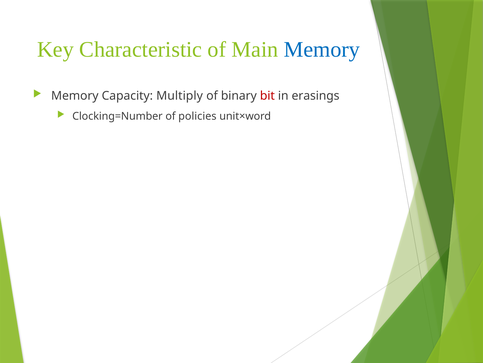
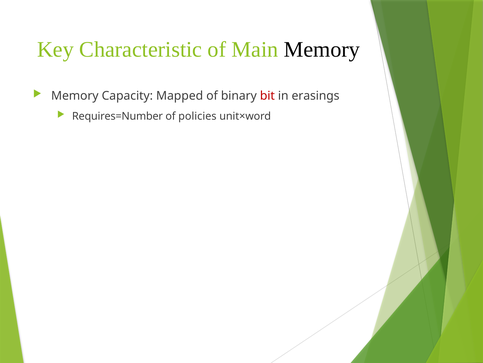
Memory at (322, 49) colour: blue -> black
Multiply: Multiply -> Mapped
Clocking=Number: Clocking=Number -> Requires=Number
